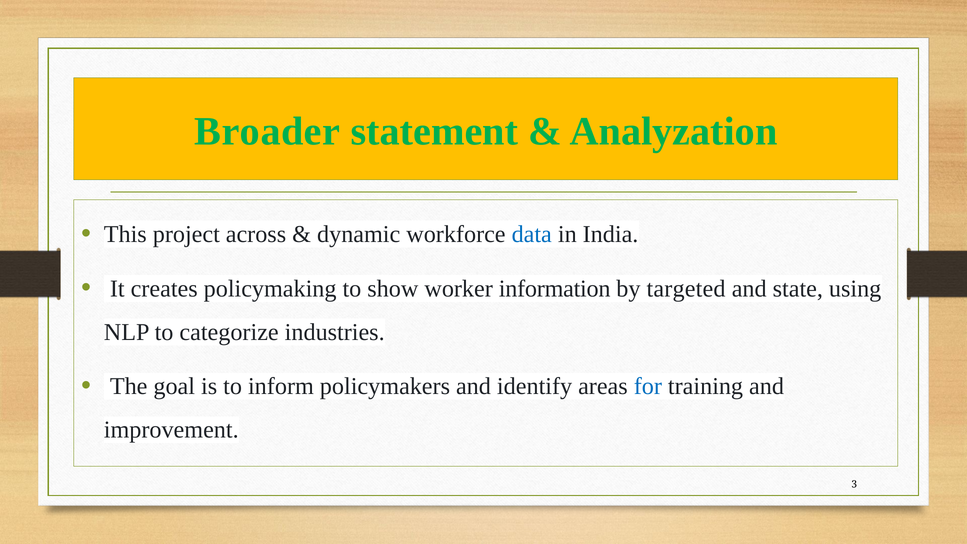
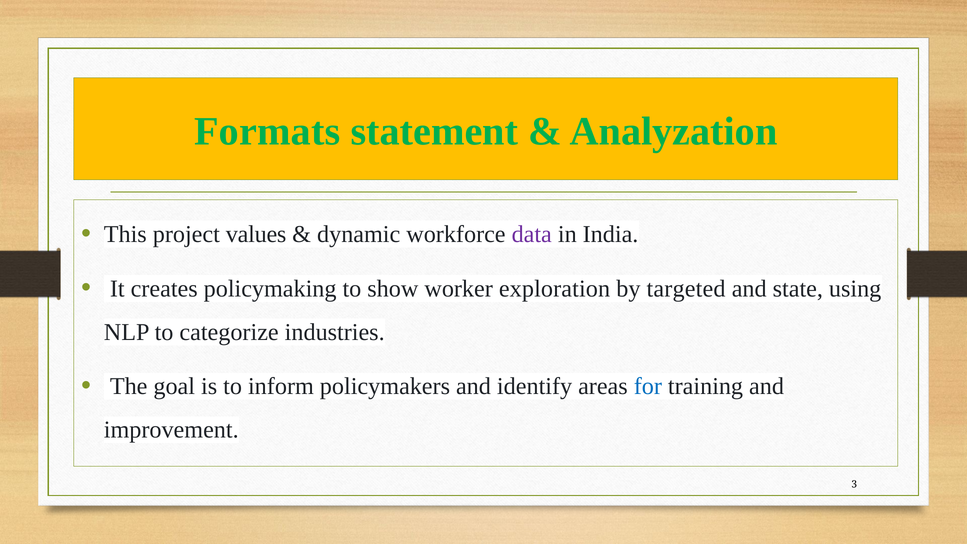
Broader: Broader -> Formats
across: across -> values
data colour: blue -> purple
information: information -> exploration
